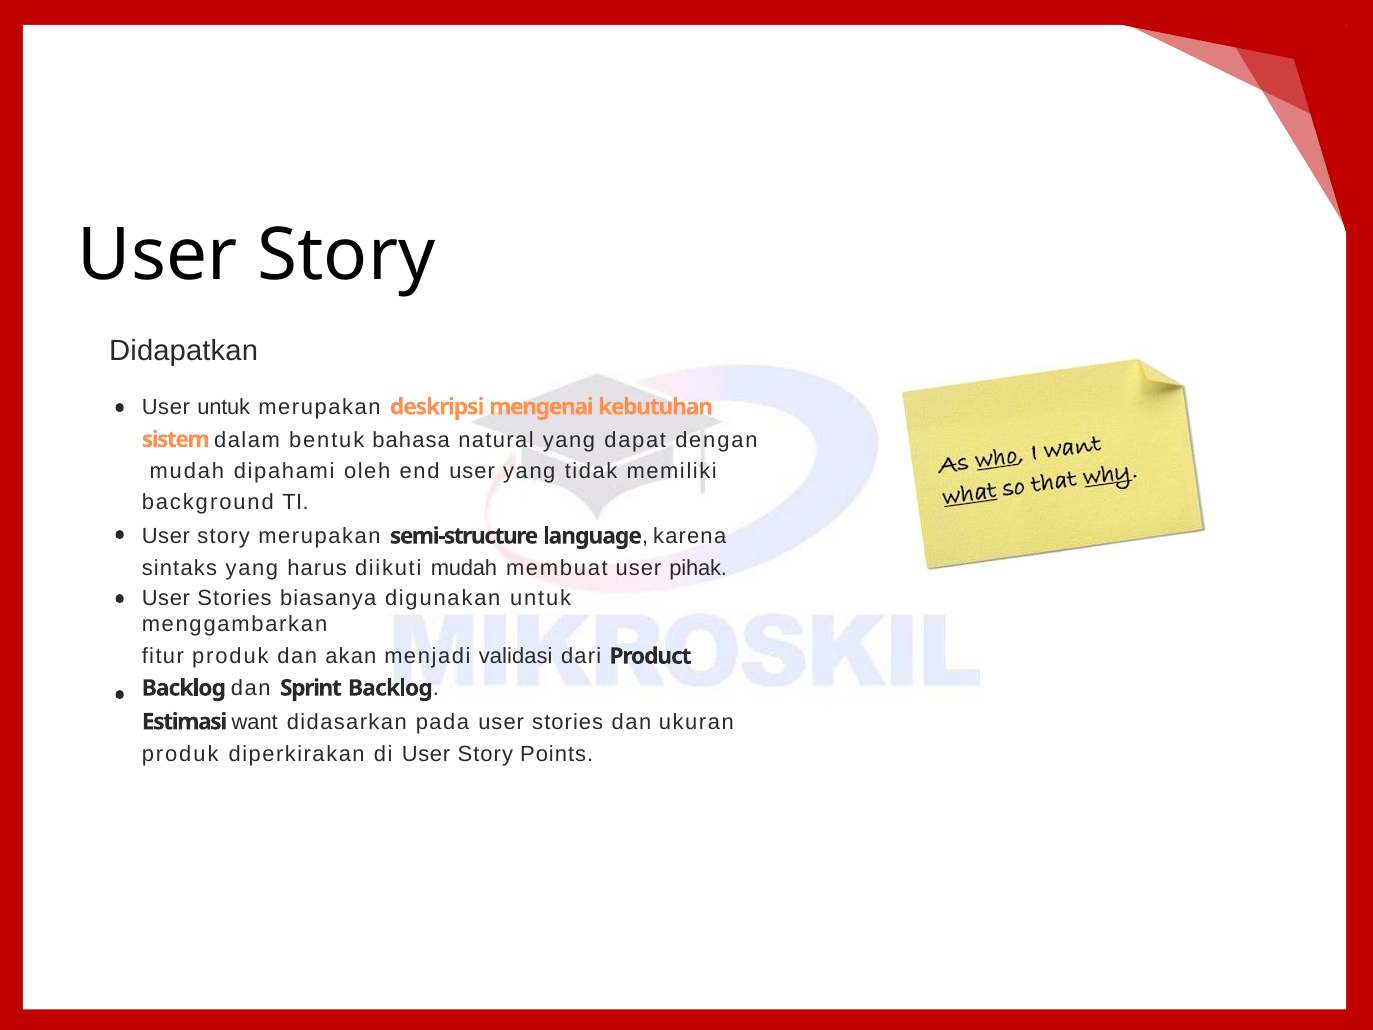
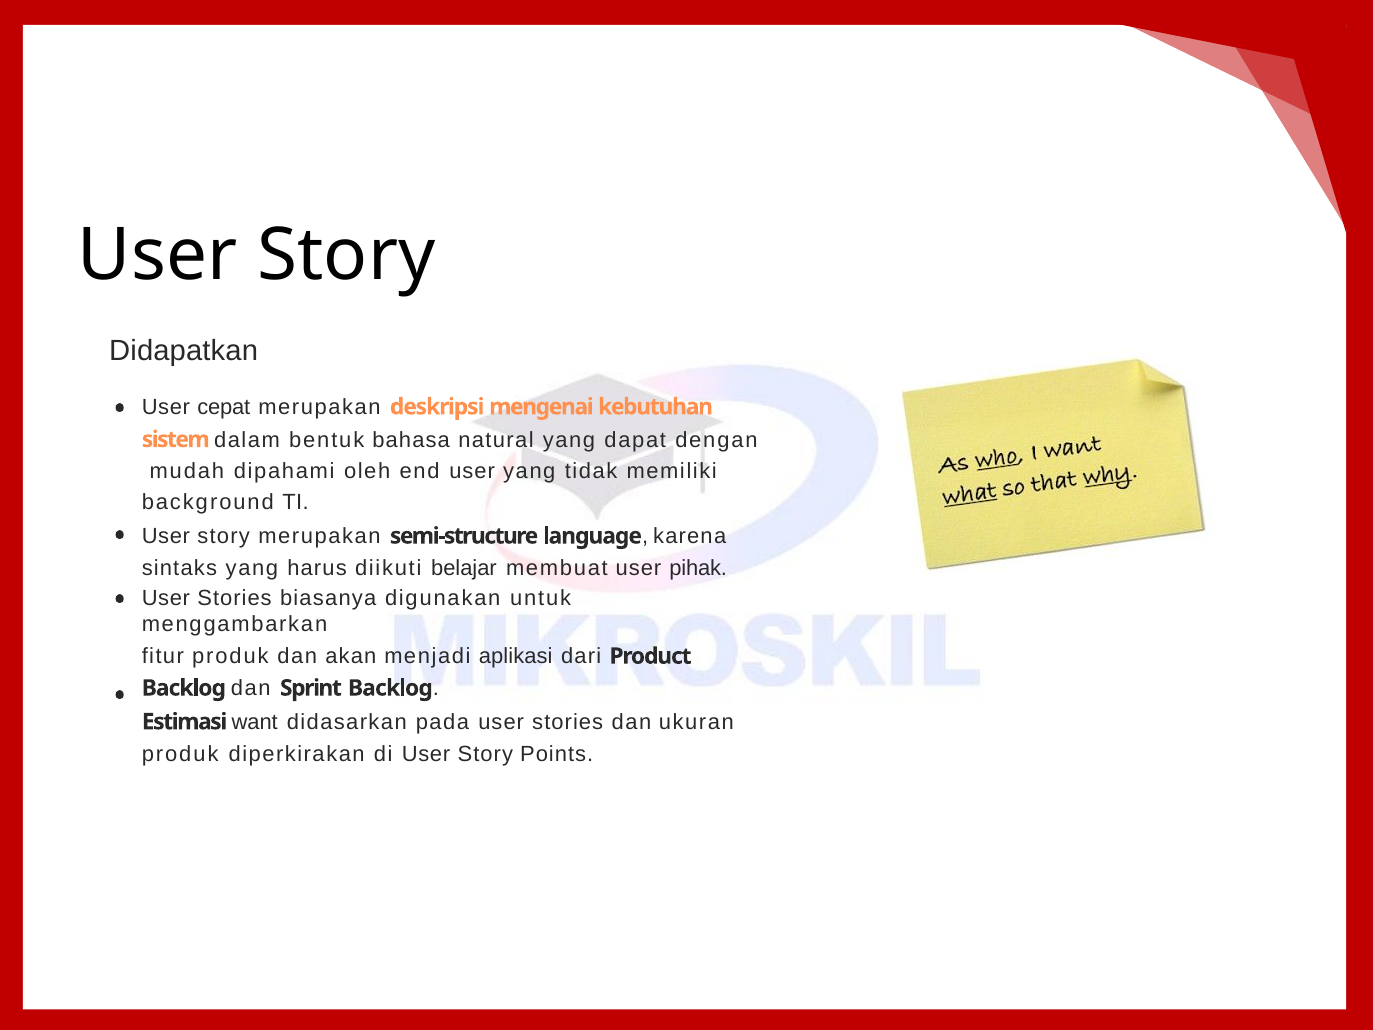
User untuk: untuk -> cepat
diikuti mudah: mudah -> belajar
validasi: validasi -> aplikasi
